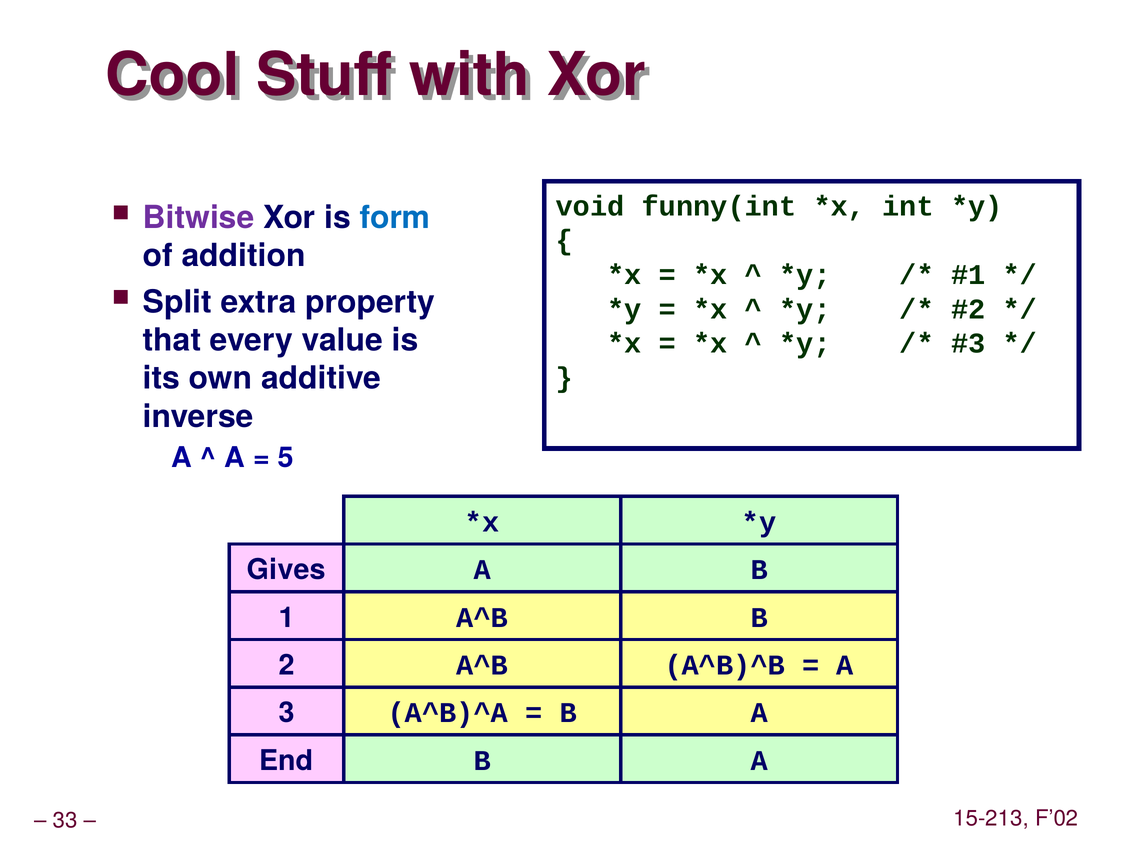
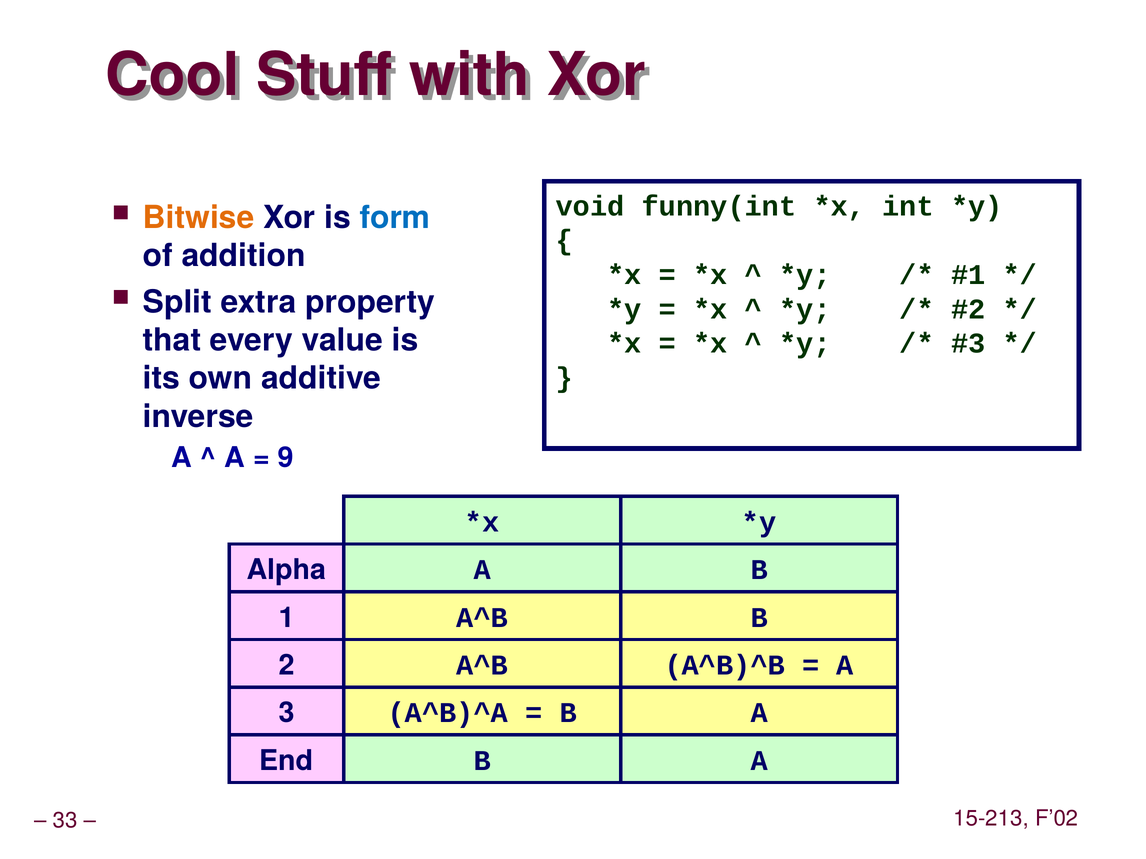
Bitwise colour: purple -> orange
5: 5 -> 9
Gives: Gives -> Alpha
